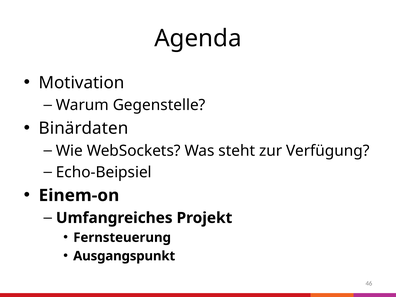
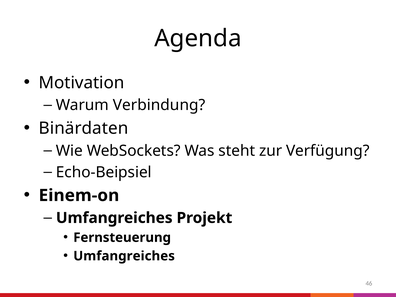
Gegenstelle: Gegenstelle -> Verbindung
Ausgangspunkt at (124, 256): Ausgangspunkt -> Umfangreiches
